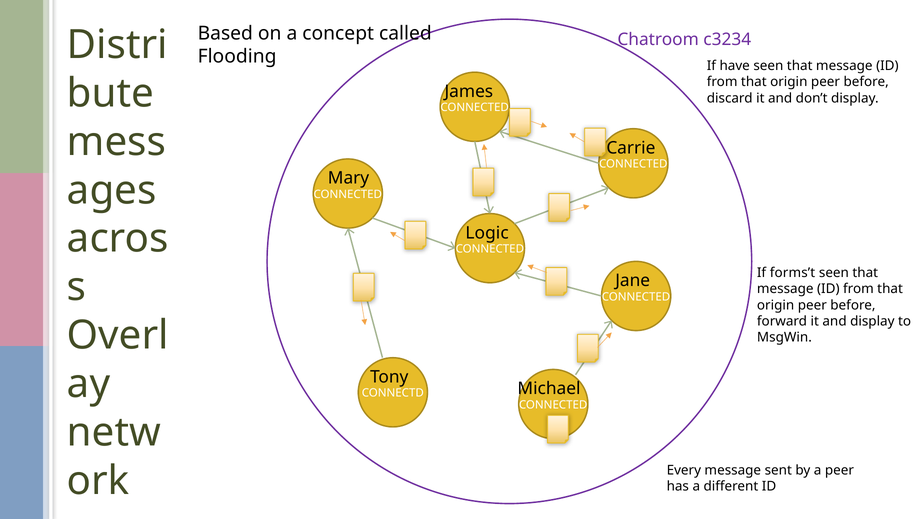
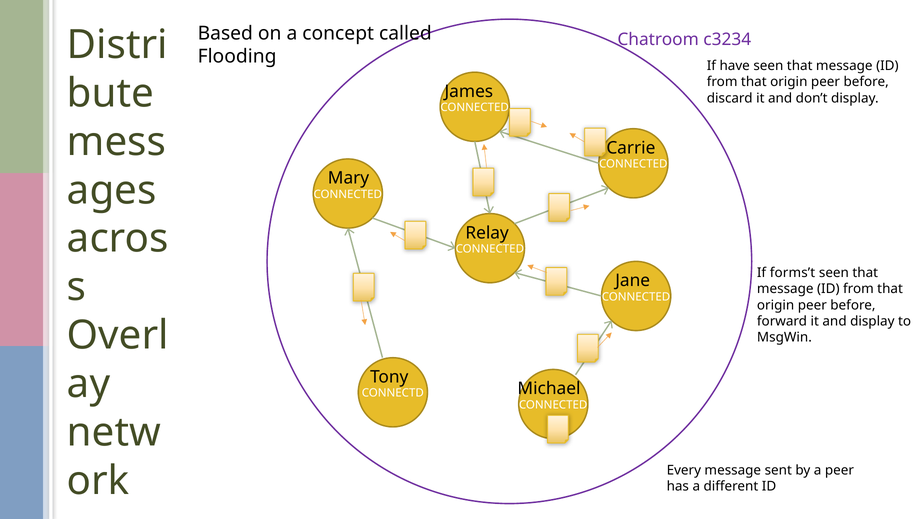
Logic: Logic -> Relay
